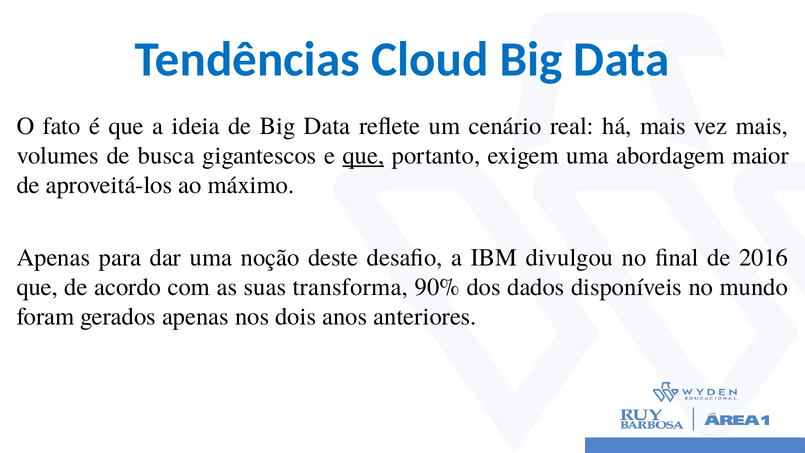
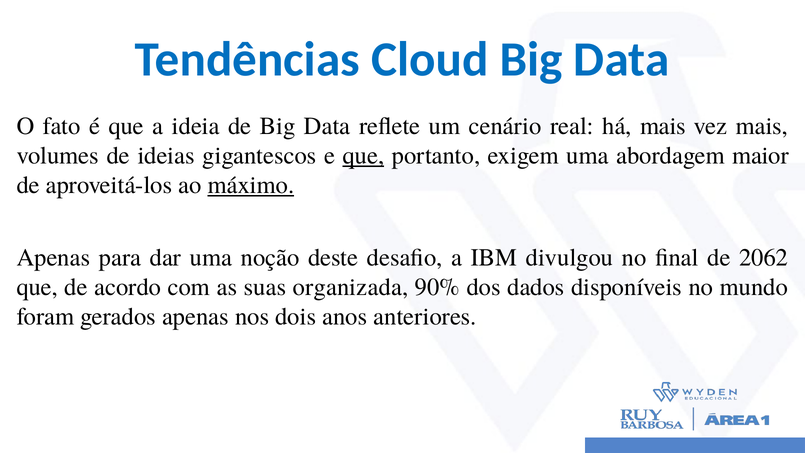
busca: busca -> ideias
máximo underline: none -> present
2016: 2016 -> 2062
transforma: transforma -> organizada
